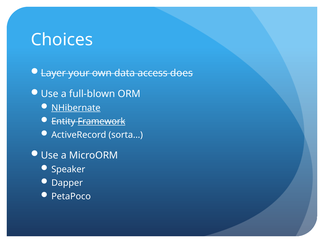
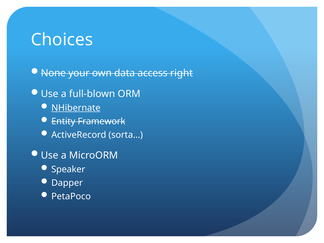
Layer: Layer -> None
does: does -> right
Framework underline: present -> none
